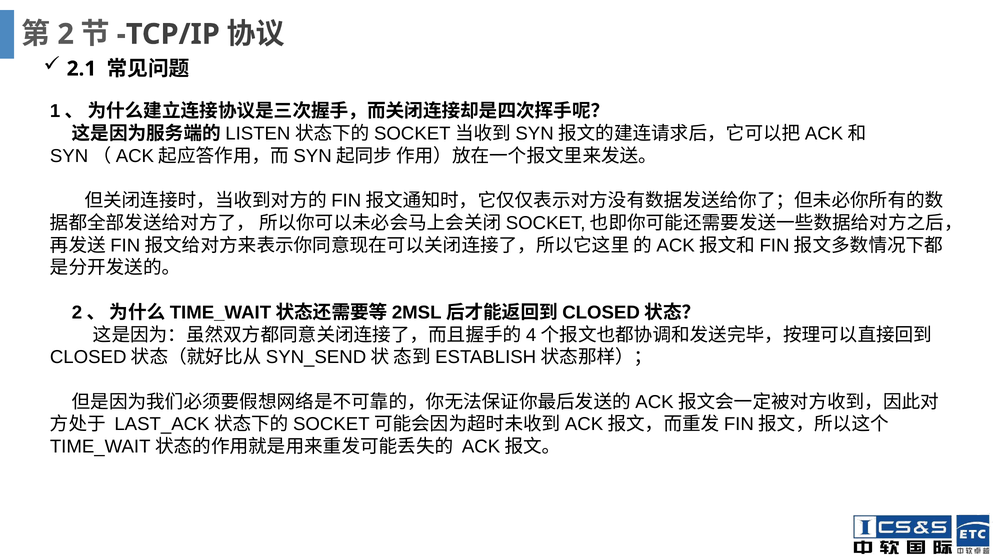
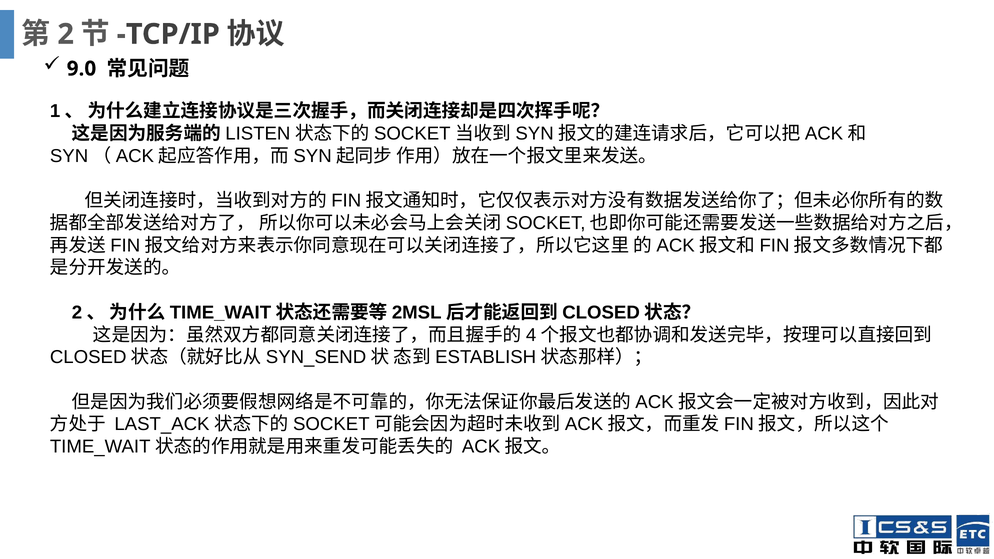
2.1: 2.1 -> 9.0
